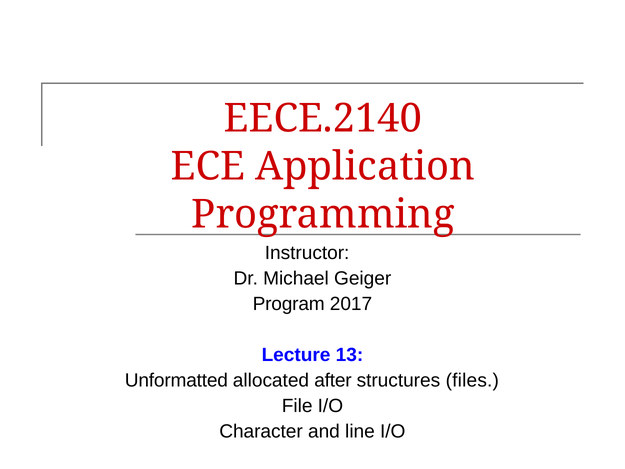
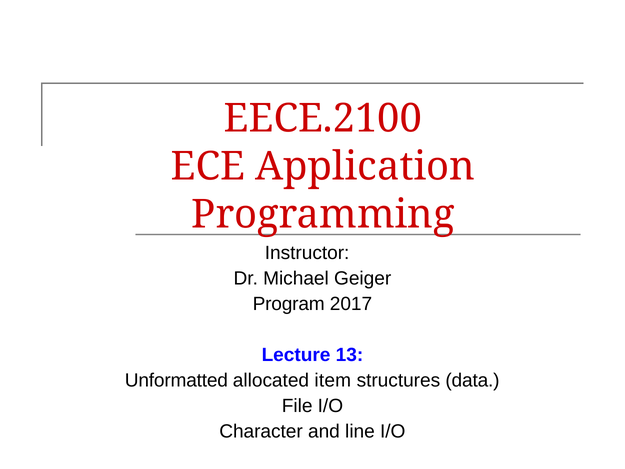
EECE.2140: EECE.2140 -> EECE.2100
after: after -> item
files: files -> data
